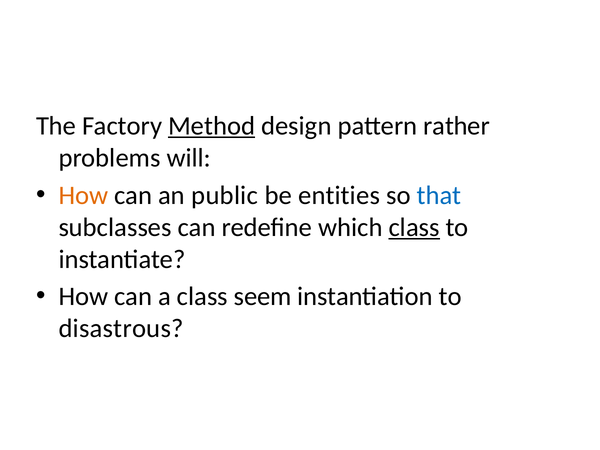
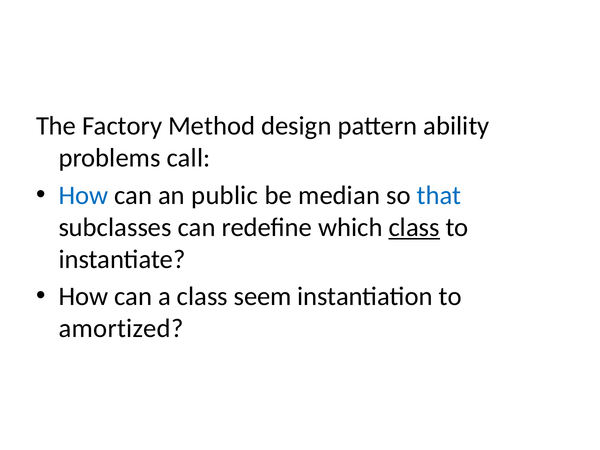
Method underline: present -> none
rather: rather -> ability
will: will -> call
How at (83, 195) colour: orange -> blue
entities: entities -> median
disastrous: disastrous -> amortized
